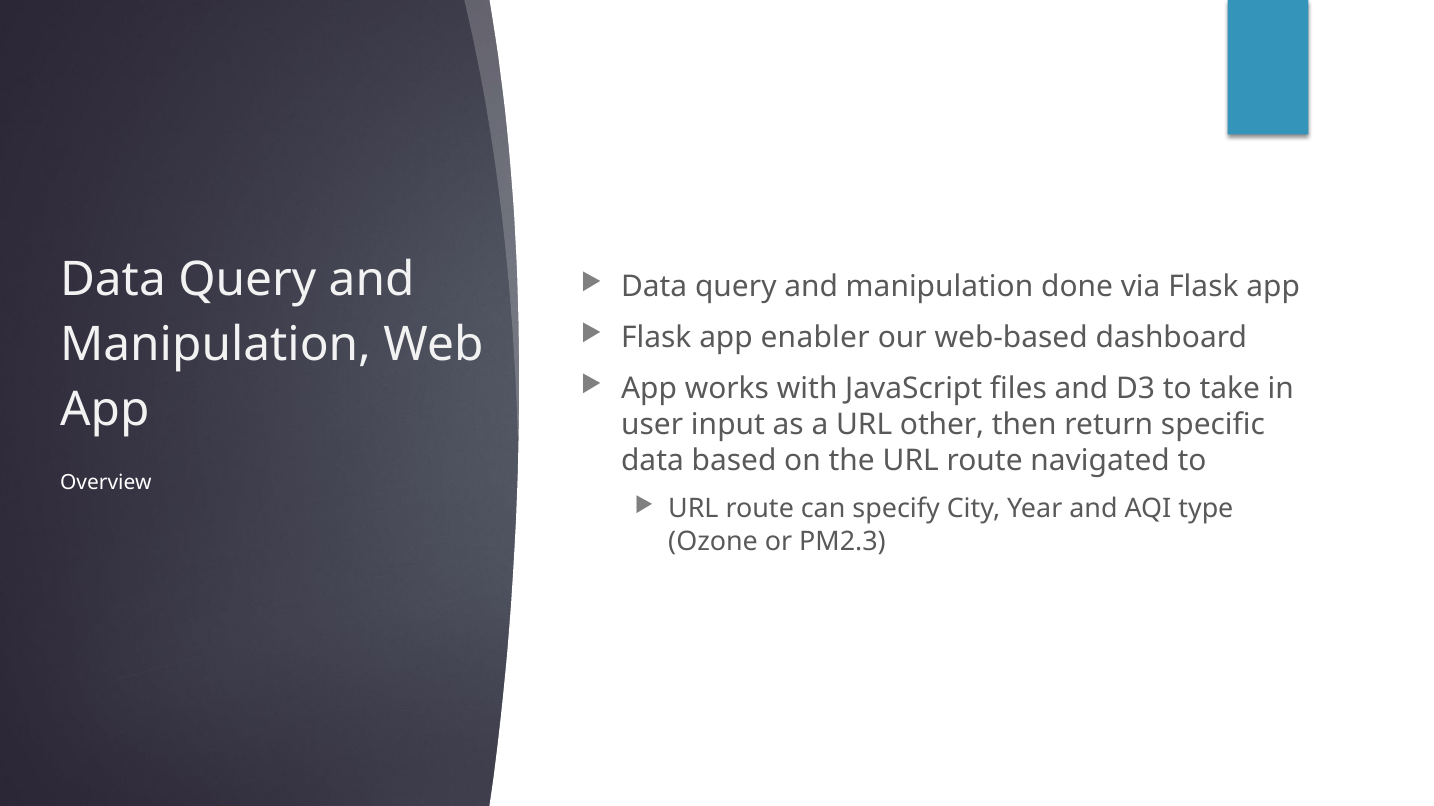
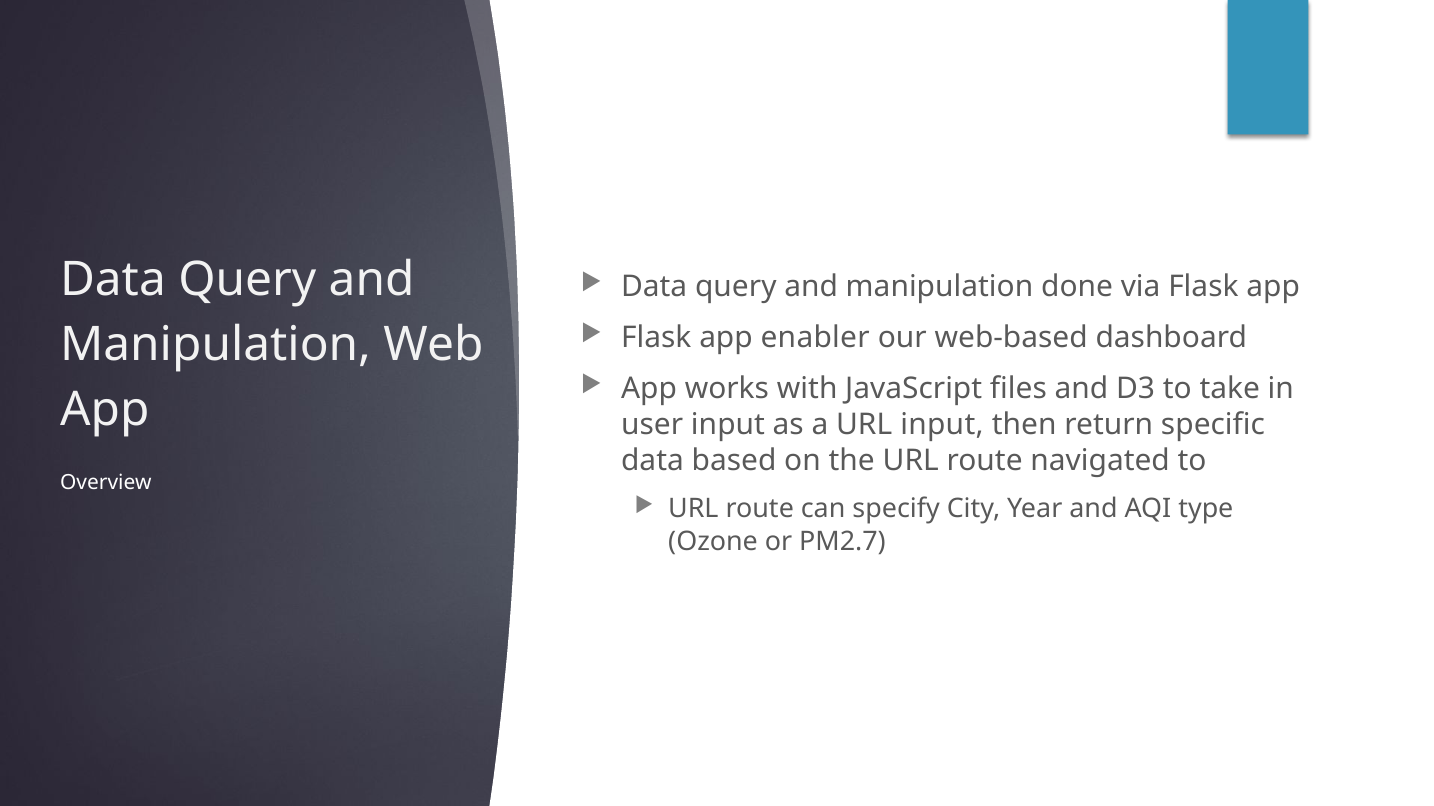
URL other: other -> input
PM2.3: PM2.3 -> PM2.7
